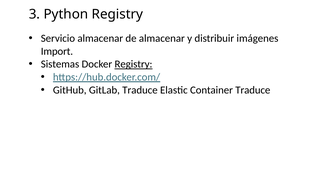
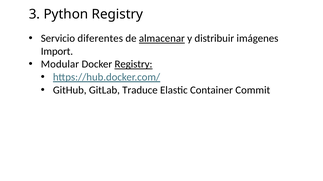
Servicio almacenar: almacenar -> diferentes
almacenar at (162, 39) underline: none -> present
Sistemas: Sistemas -> Modular
Container Traduce: Traduce -> Commit
